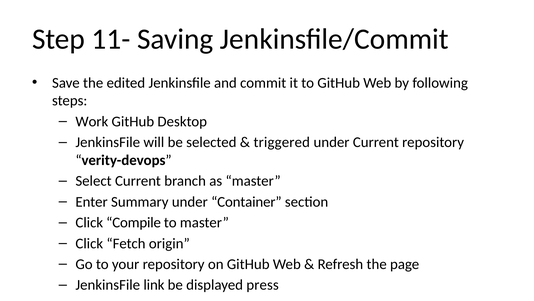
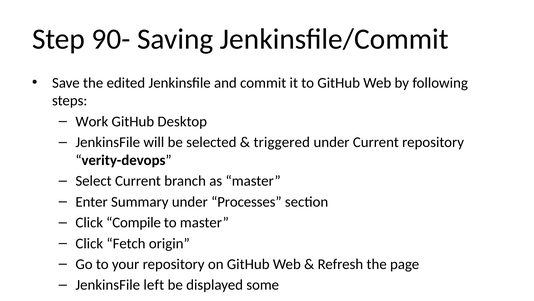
11-: 11- -> 90-
Container: Container -> Processes
link: link -> left
press: press -> some
